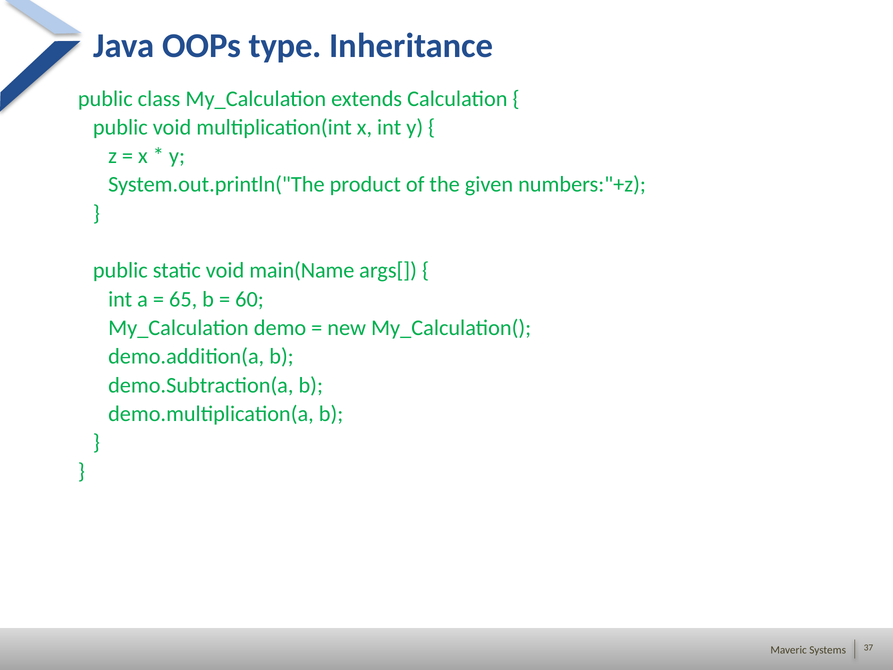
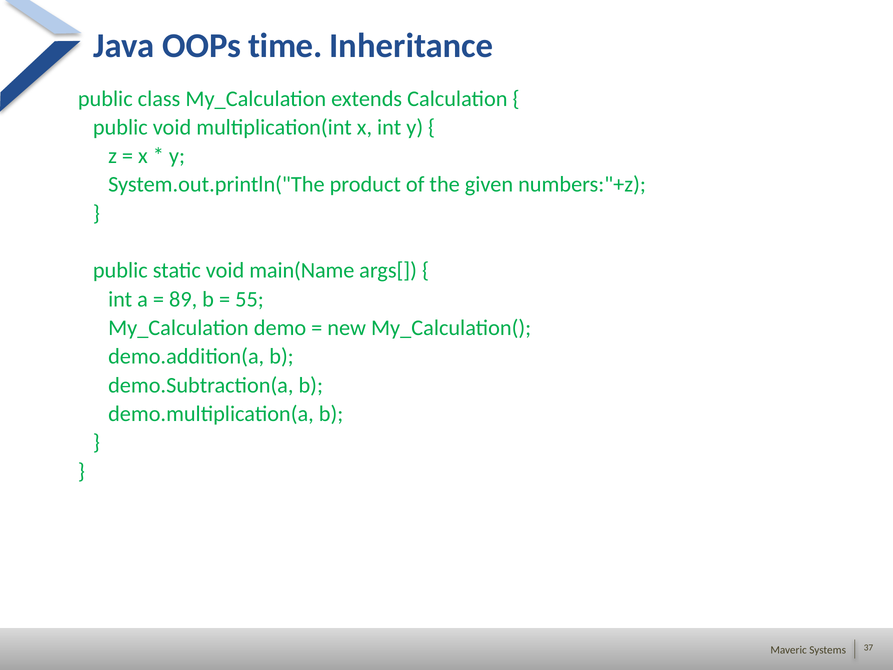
type: type -> time
65: 65 -> 89
60: 60 -> 55
